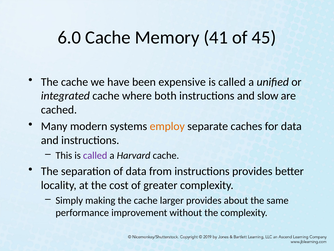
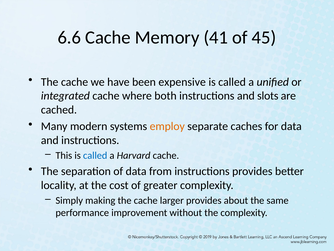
6.0: 6.0 -> 6.6
slow: slow -> slots
called at (95, 155) colour: purple -> blue
